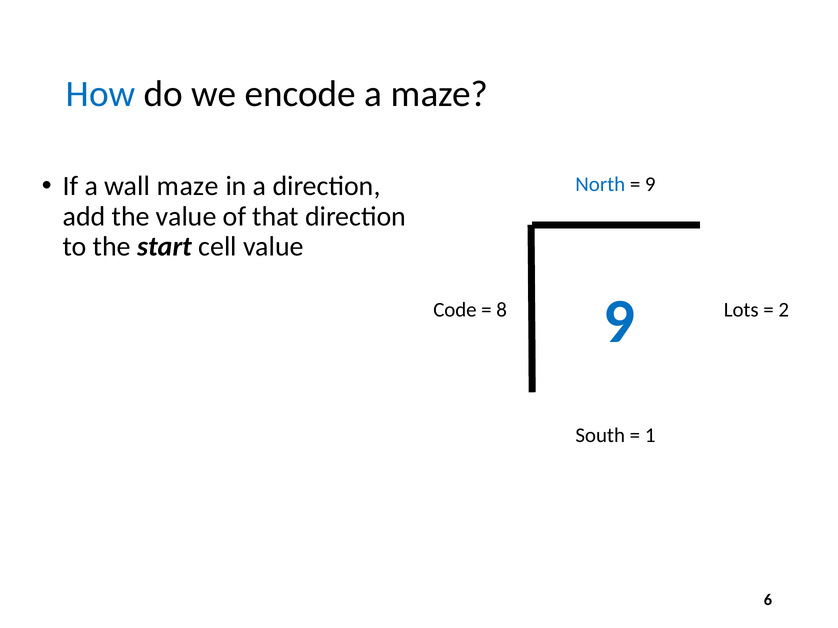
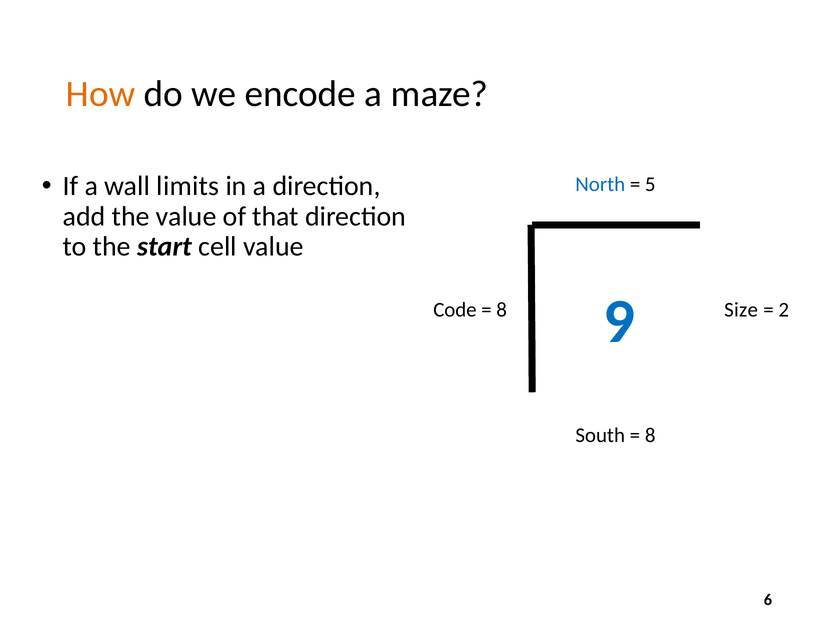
How colour: blue -> orange
wall maze: maze -> limits
9 at (650, 184): 9 -> 5
Lots: Lots -> Size
1 at (650, 436): 1 -> 8
